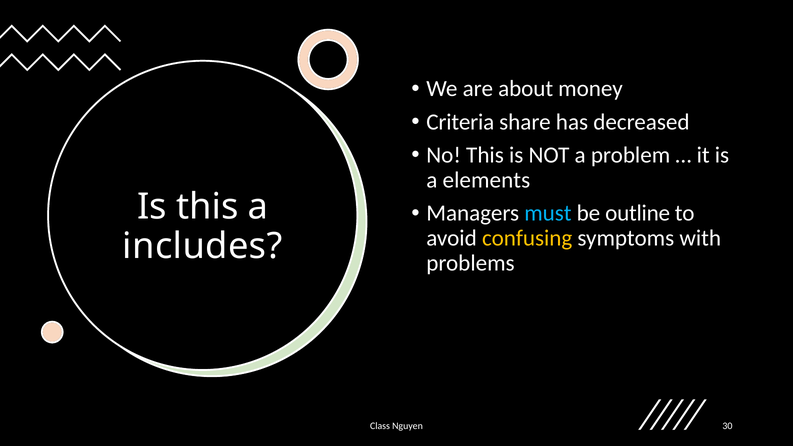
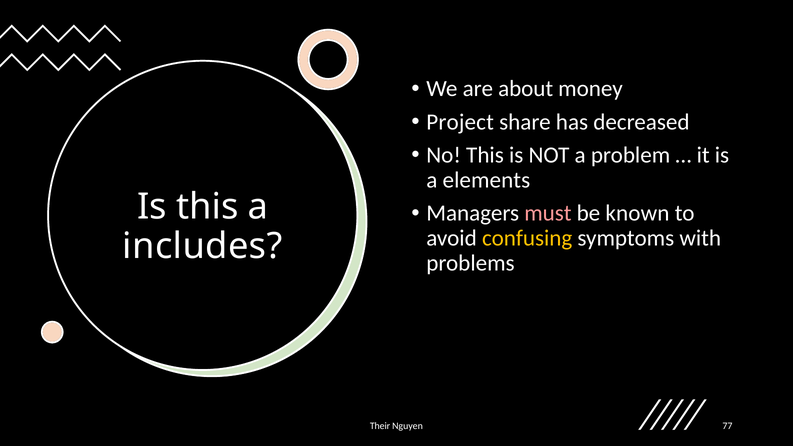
Criteria: Criteria -> Project
must colour: light blue -> pink
outline: outline -> known
Class: Class -> Their
30: 30 -> 77
